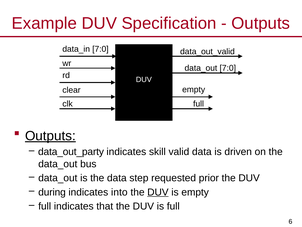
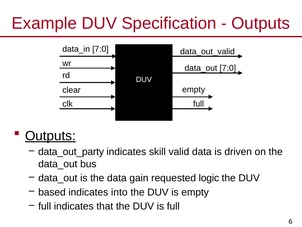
step: step -> gain
prior: prior -> logic
during: during -> based
DUV at (158, 192) underline: present -> none
